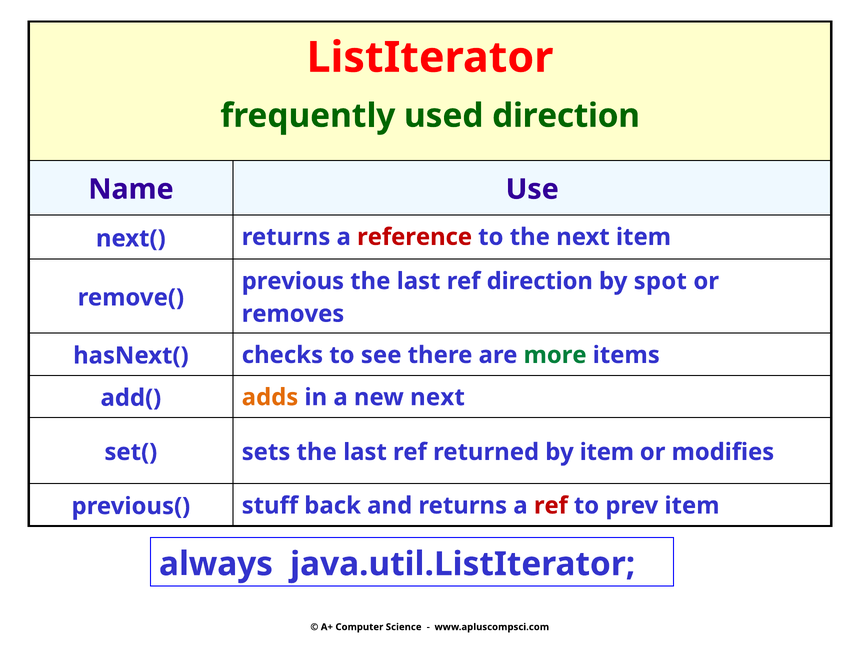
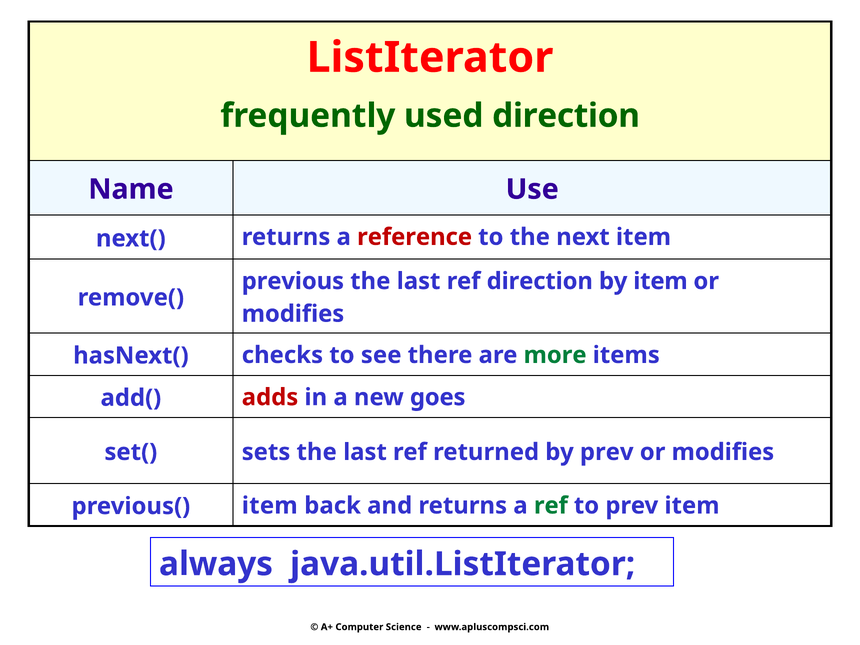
by spot: spot -> item
removes at (293, 314): removes -> modifies
adds colour: orange -> red
new next: next -> goes
by item: item -> prev
previous( stuff: stuff -> item
ref at (551, 506) colour: red -> green
